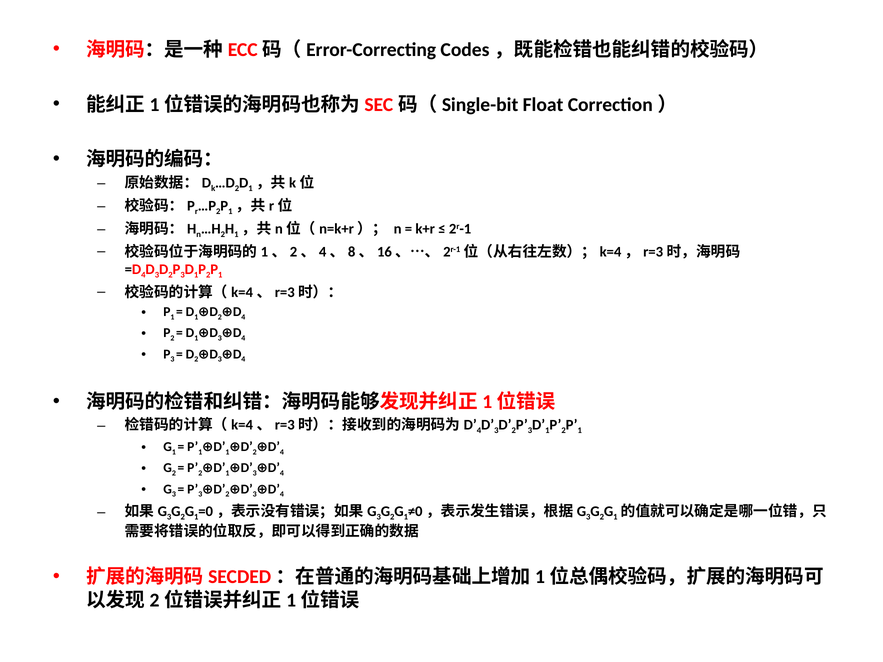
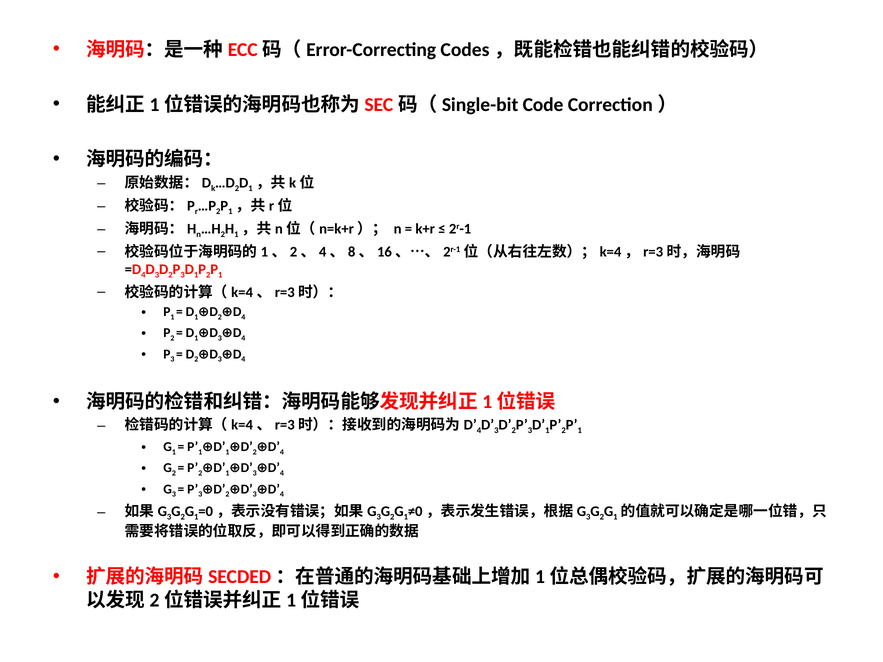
Float: Float -> Code
